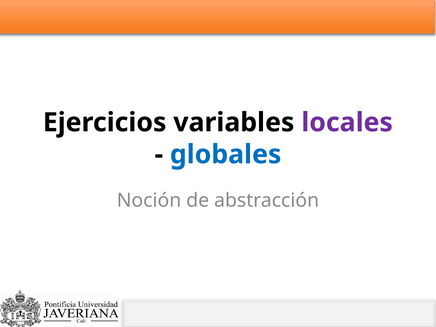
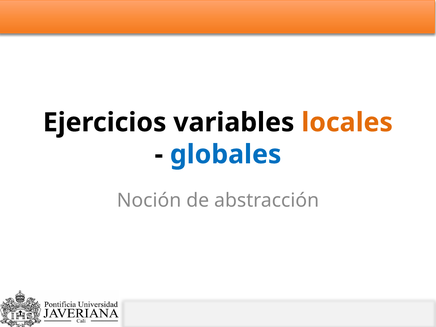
locales colour: purple -> orange
